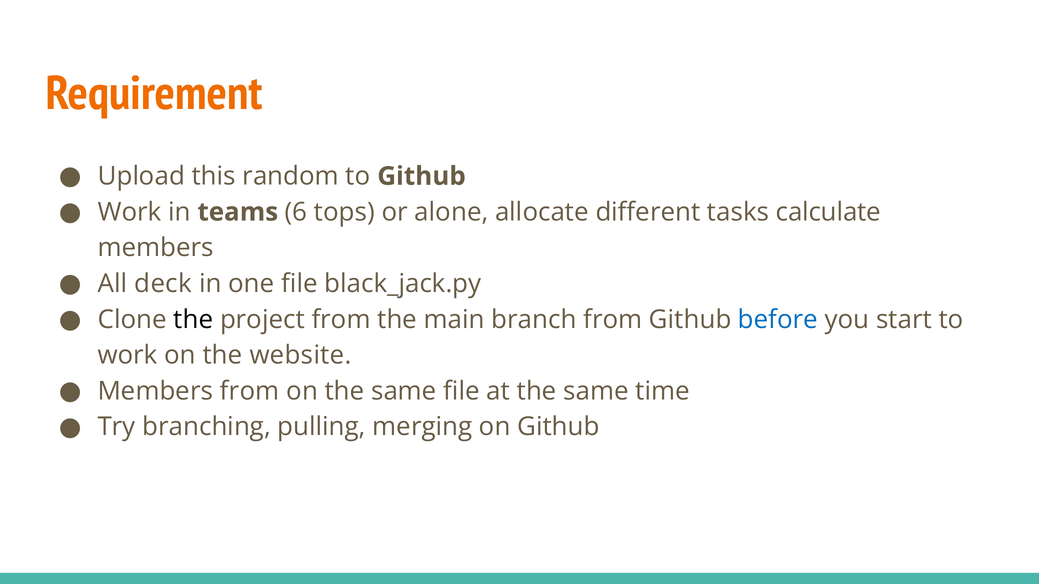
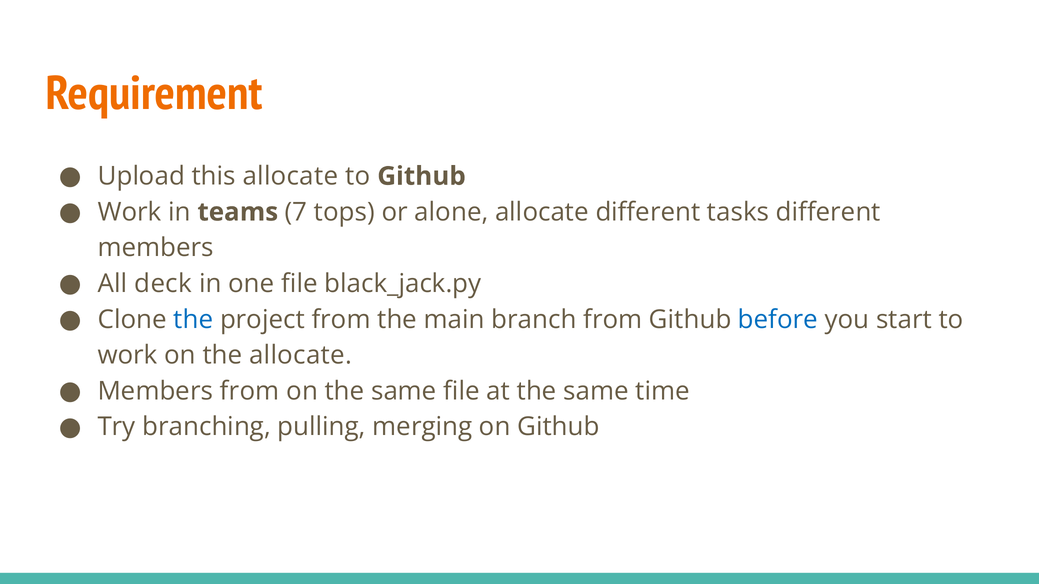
this random: random -> allocate
6: 6 -> 7
tasks calculate: calculate -> different
the at (193, 320) colour: black -> blue
the website: website -> allocate
